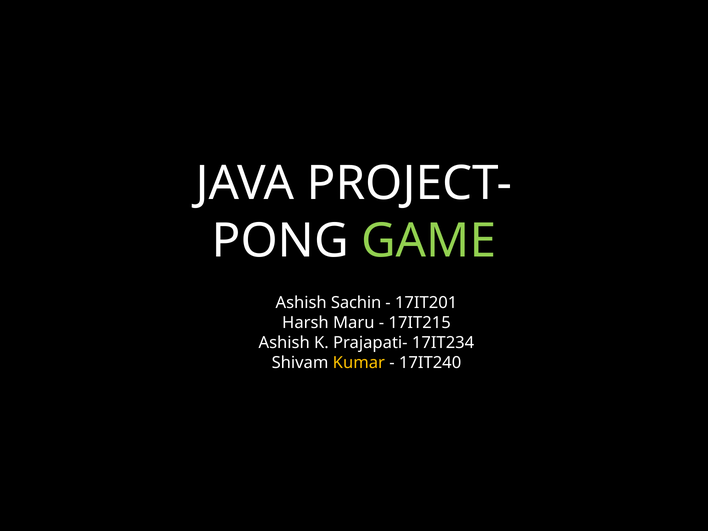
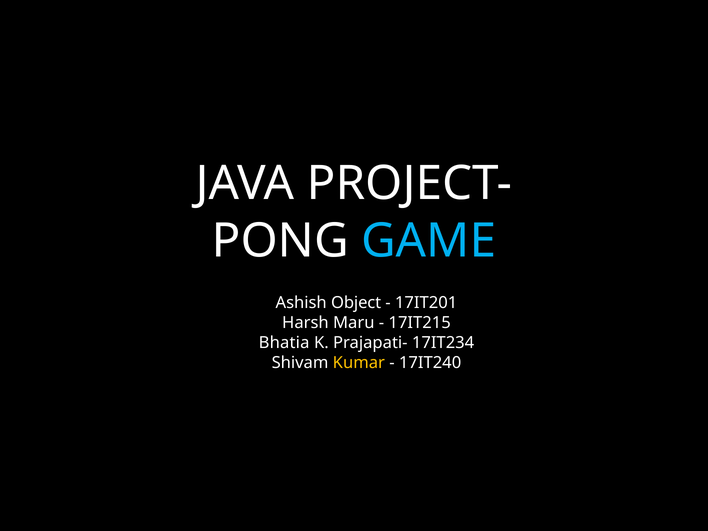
GAME colour: light green -> light blue
Sachin: Sachin -> Object
Ashish at (284, 343): Ashish -> Bhatia
